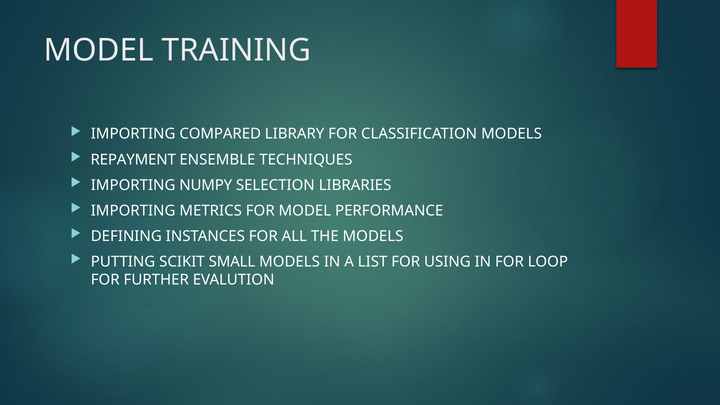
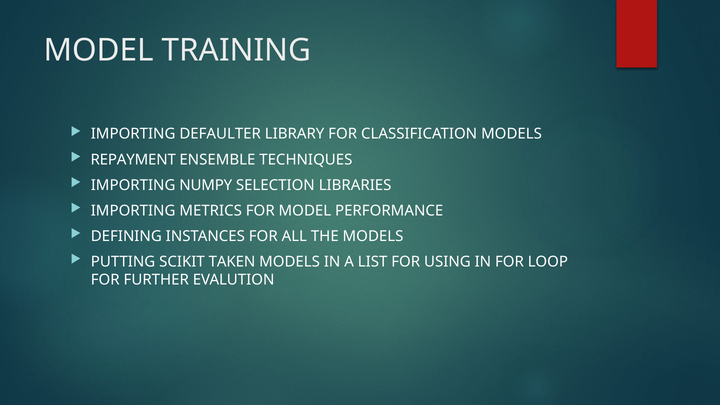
COMPARED: COMPARED -> DEFAULTER
SMALL: SMALL -> TAKEN
